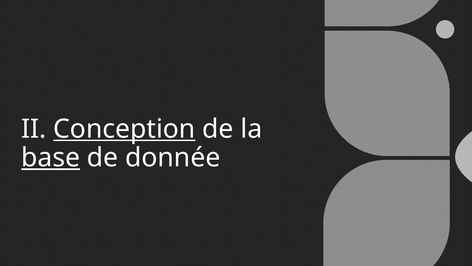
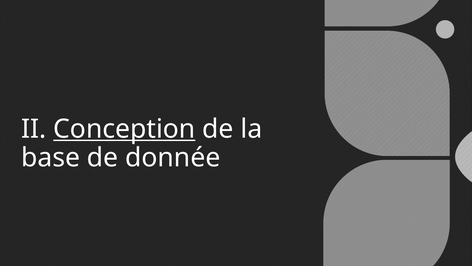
base underline: present -> none
